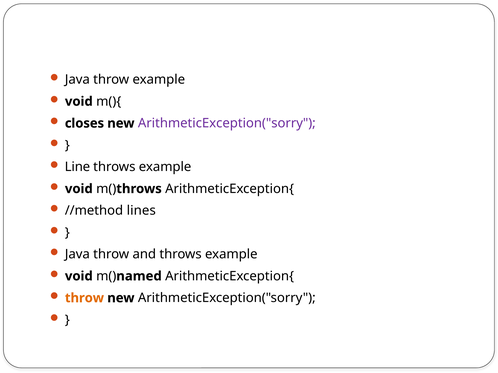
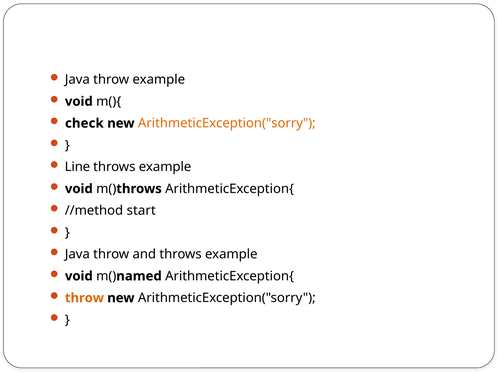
closes: closes -> check
ArithmeticException("sorry at (227, 123) colour: purple -> orange
lines: lines -> start
